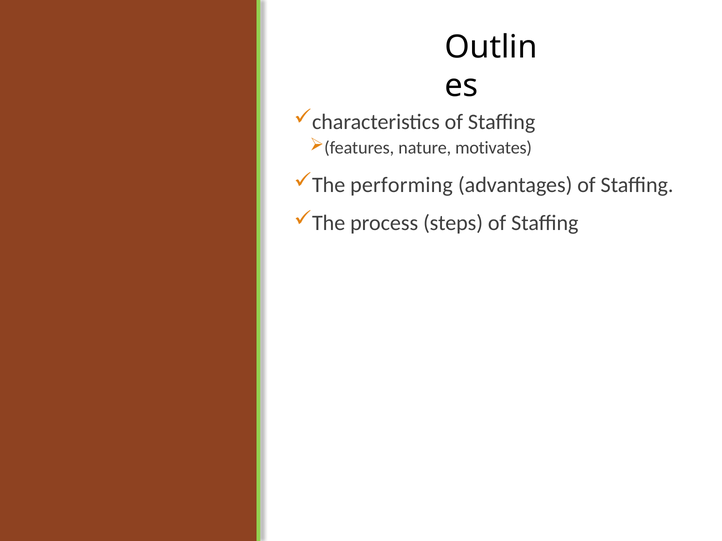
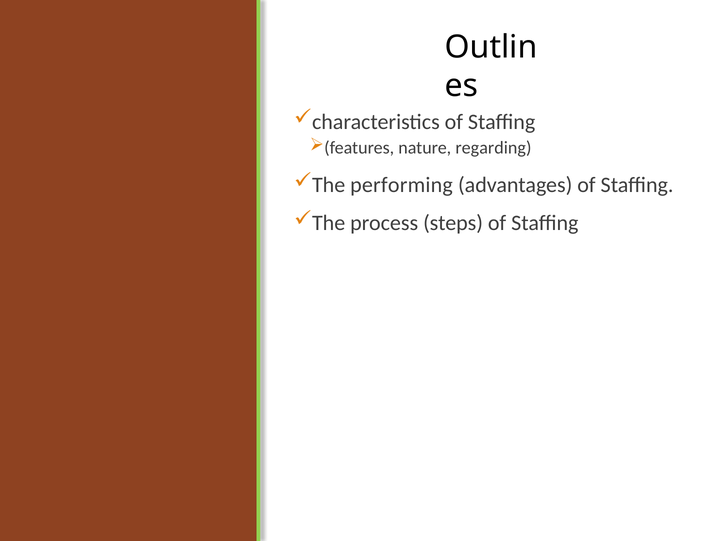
motivates: motivates -> regarding
